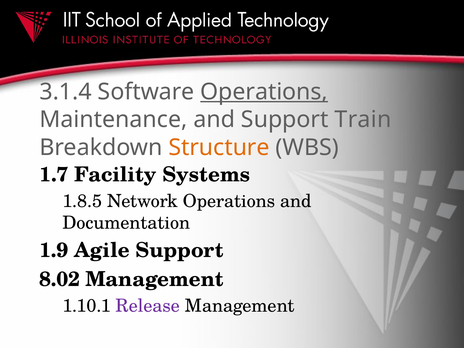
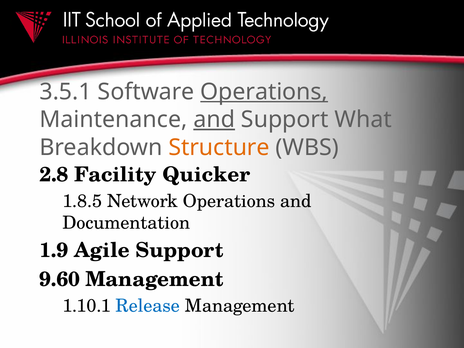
3.1.4: 3.1.4 -> 3.5.1
and at (214, 120) underline: none -> present
Train: Train -> What
1.7: 1.7 -> 2.8
Systems: Systems -> Quicker
8.02: 8.02 -> 9.60
Release colour: purple -> blue
